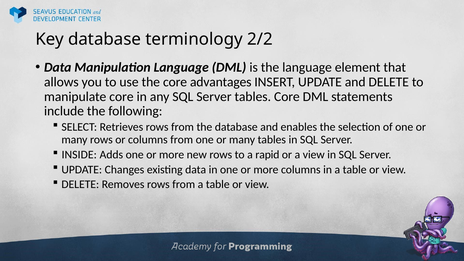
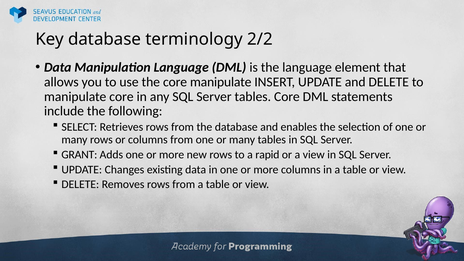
core advantages: advantages -> manipulate
INSIDE: INSIDE -> GRANT
